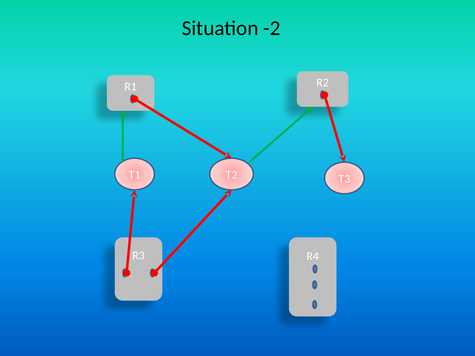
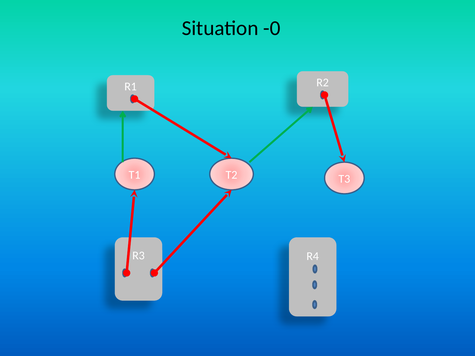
-2: -2 -> -0
